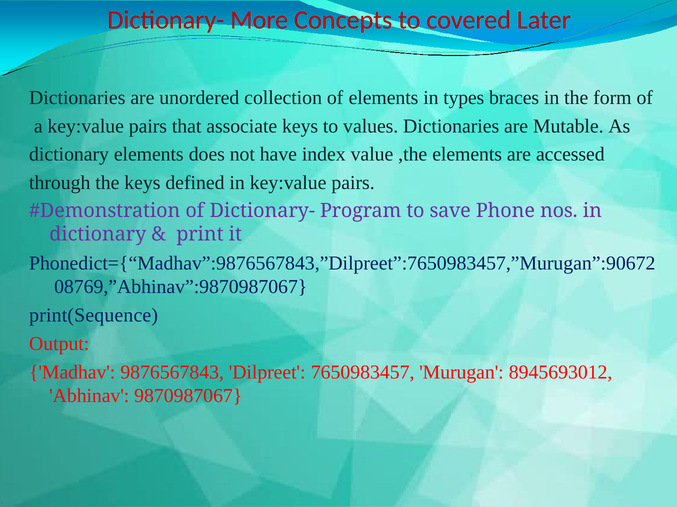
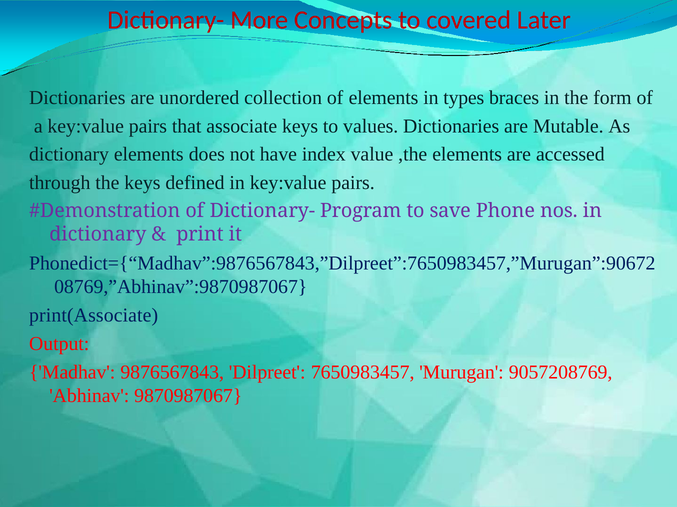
print(Sequence: print(Sequence -> print(Associate
8945693012: 8945693012 -> 9057208769
